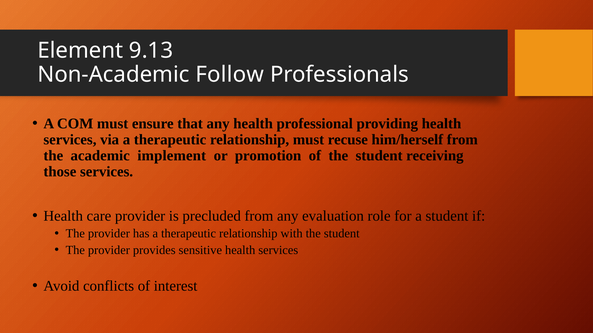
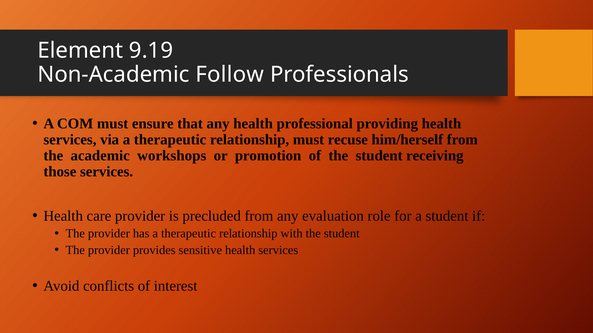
9.13: 9.13 -> 9.19
implement: implement -> workshops
